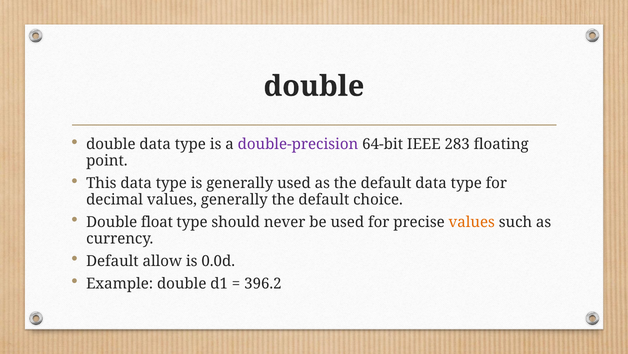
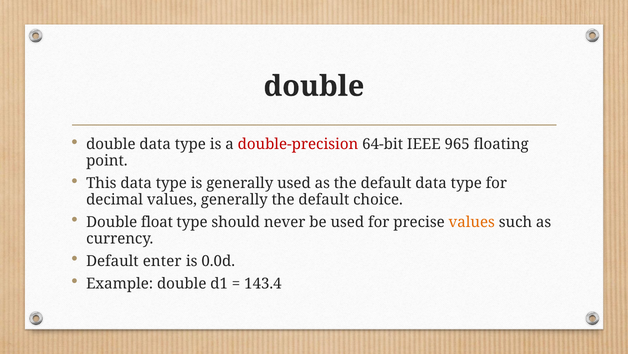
double-precision colour: purple -> red
283: 283 -> 965
allow: allow -> enter
396.2: 396.2 -> 143.4
